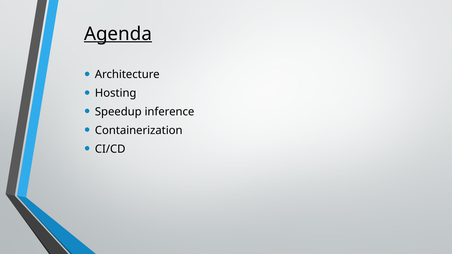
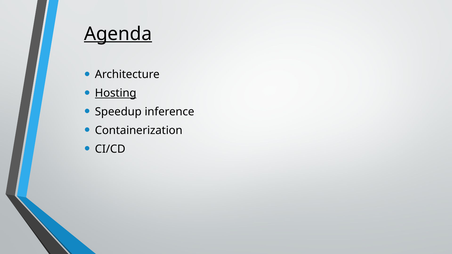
Hosting underline: none -> present
